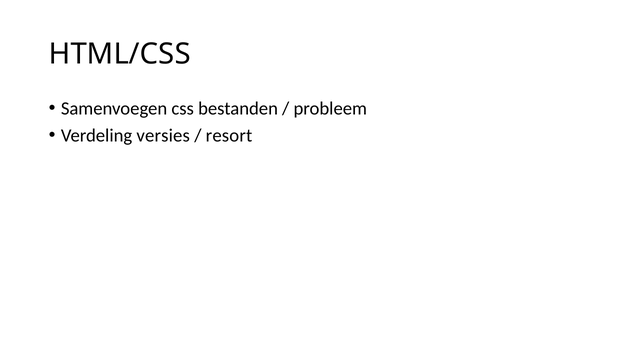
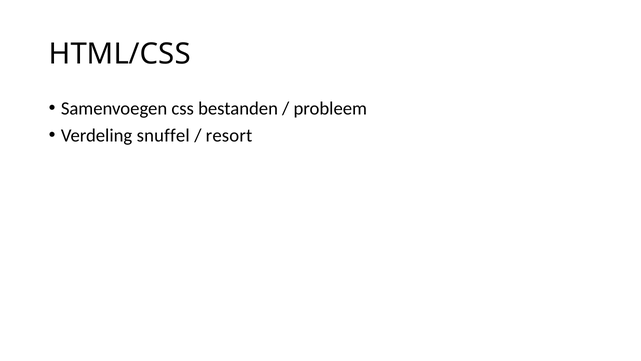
versies: versies -> snuffel
